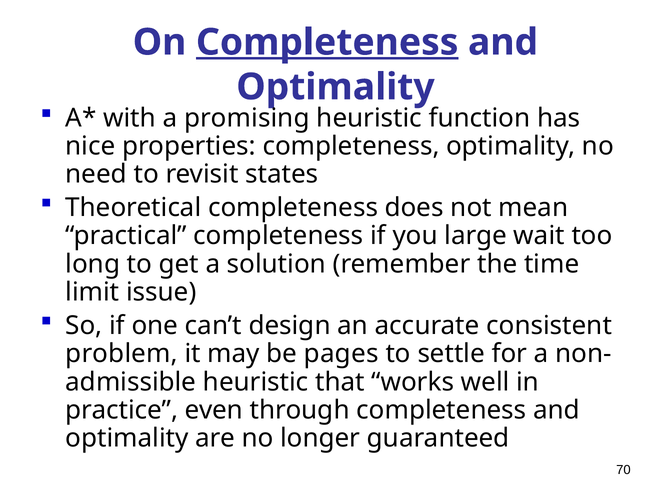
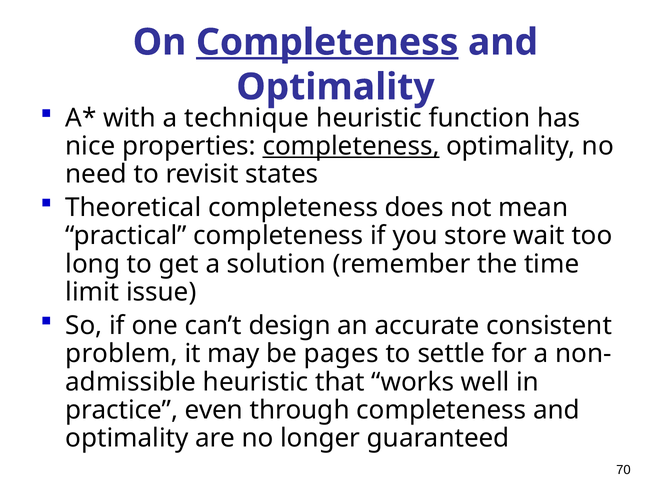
promising: promising -> technique
completeness at (351, 146) underline: none -> present
large: large -> store
